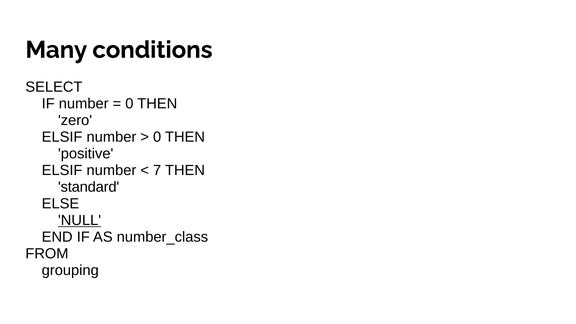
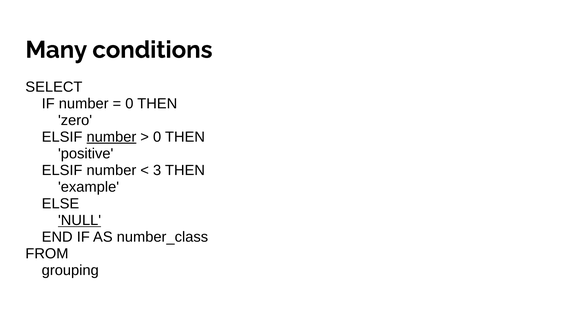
number at (111, 137) underline: none -> present
7: 7 -> 3
standard: standard -> example
